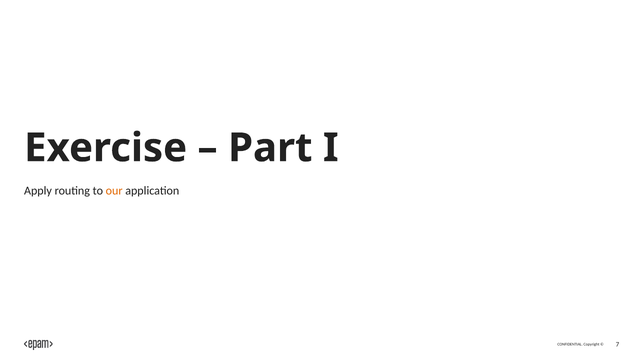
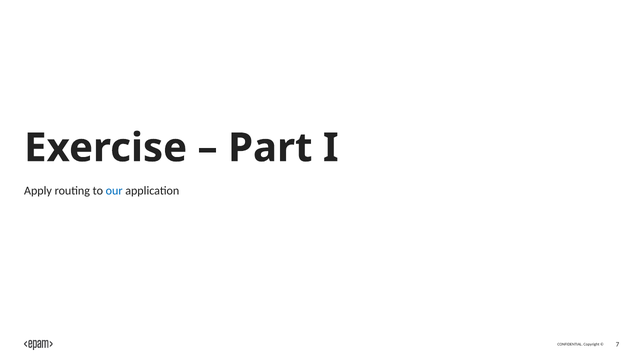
our colour: orange -> blue
